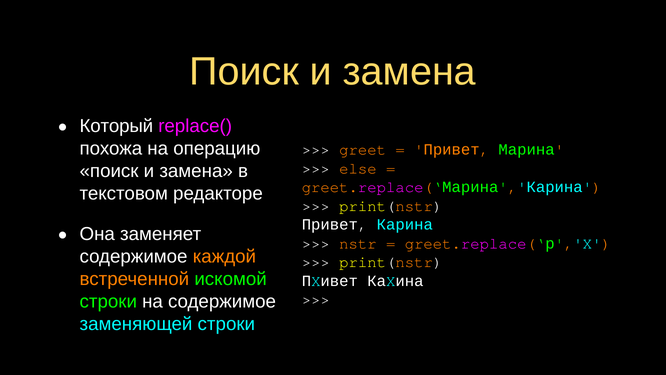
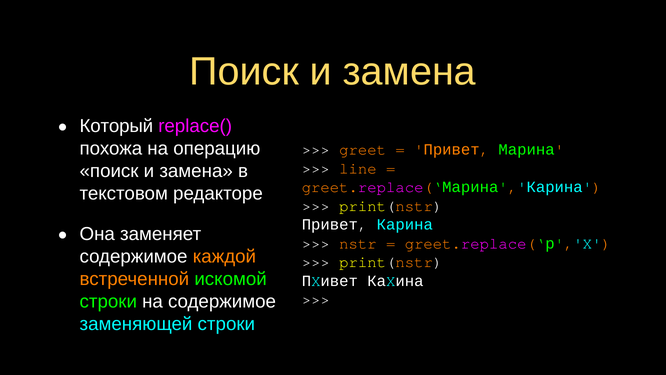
else: else -> line
